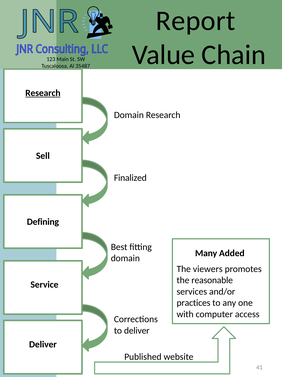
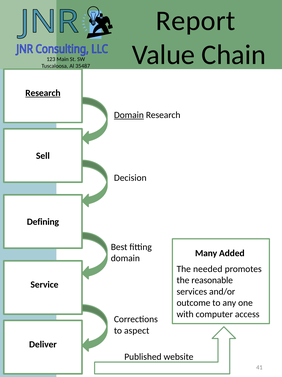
Domain at (129, 115) underline: none -> present
Finalized: Finalized -> Decision
viewers: viewers -> needed
practices: practices -> outcome
to deliver: deliver -> aspect
